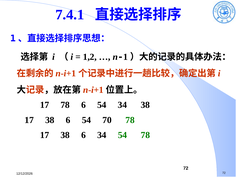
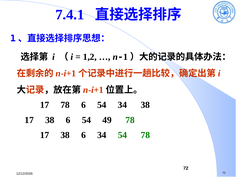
70: 70 -> 49
